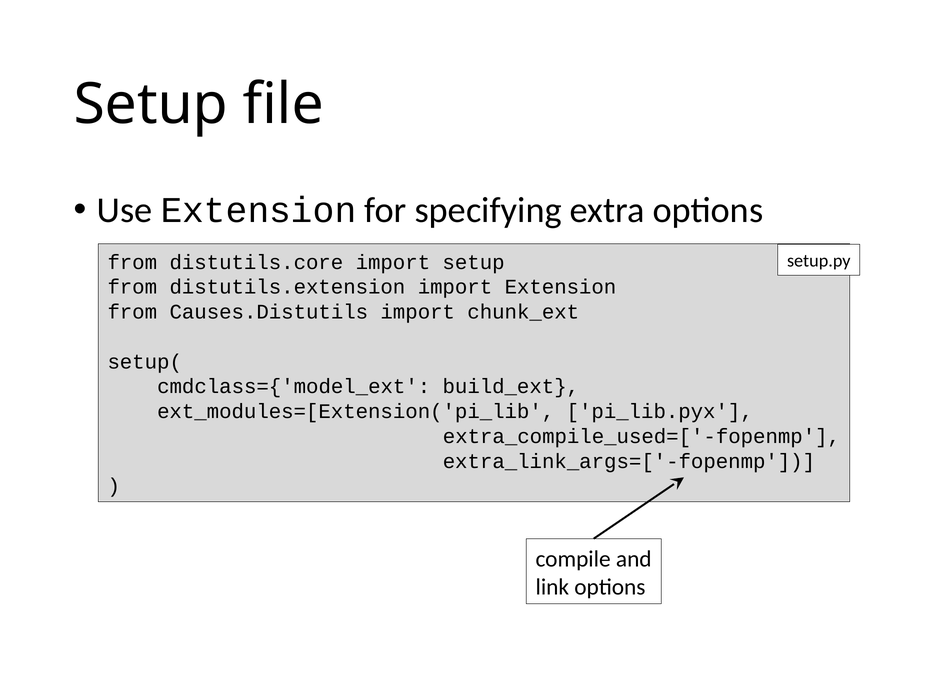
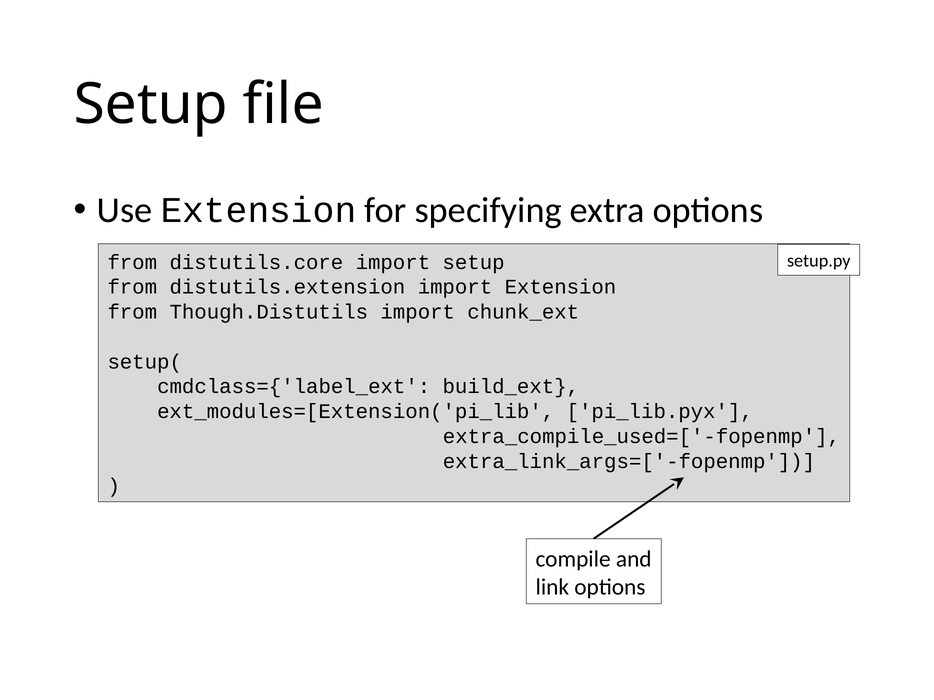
Causes.Distutils: Causes.Distutils -> Though.Distutils
cmdclass={'model_ext: cmdclass={'model_ext -> cmdclass={'label_ext
